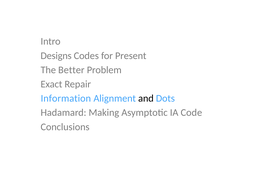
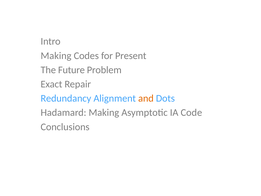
Designs at (56, 56): Designs -> Making
Better: Better -> Future
Information: Information -> Redundancy
and colour: black -> orange
